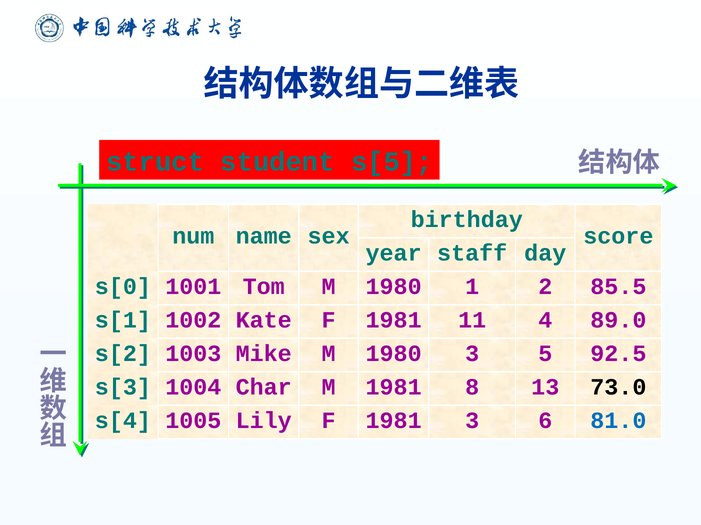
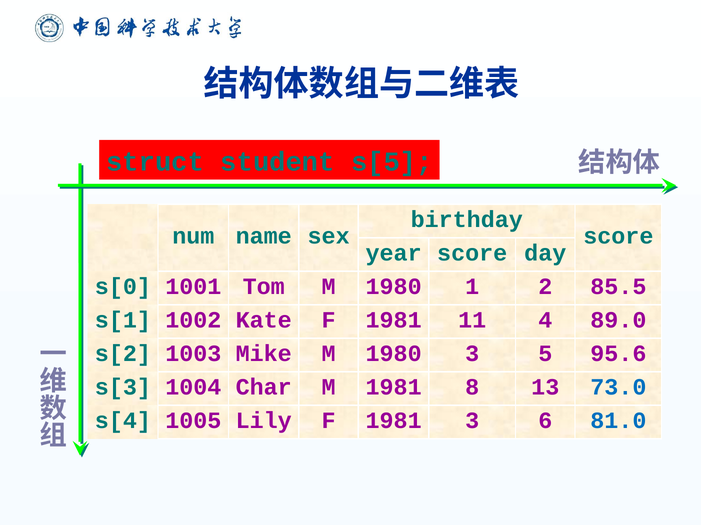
year staff: staff -> score
92.5: 92.5 -> 95.6
73.0 colour: black -> blue
